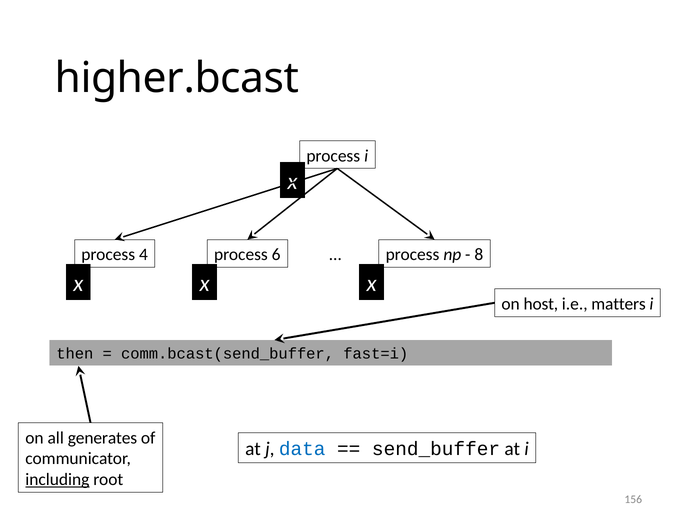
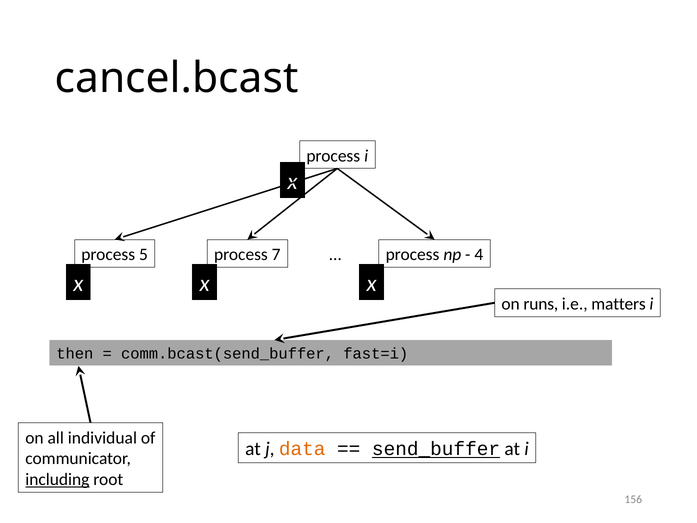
higher.bcast: higher.bcast -> cancel.bcast
4: 4 -> 5
6: 6 -> 7
8: 8 -> 4
host: host -> runs
generates: generates -> individual
data colour: blue -> orange
send_buffer underline: none -> present
